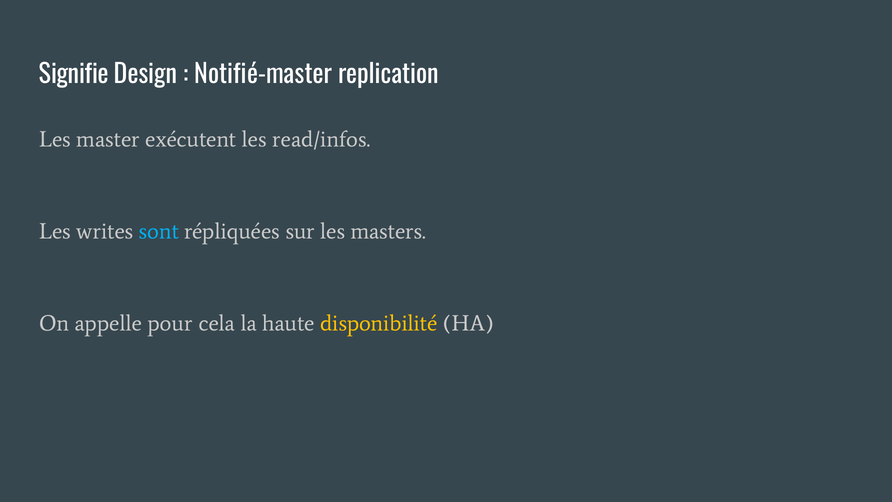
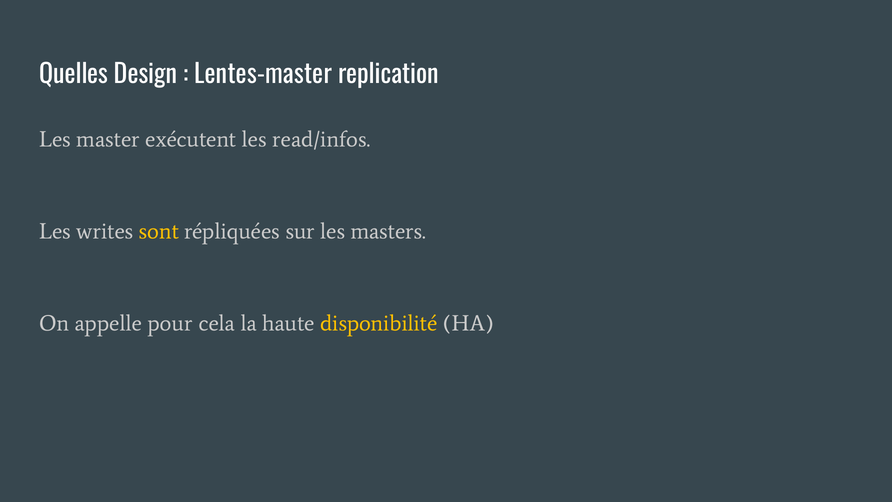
Signifie: Signifie -> Quelles
Notifié-master: Notifié-master -> Lentes-master
sont colour: light blue -> yellow
